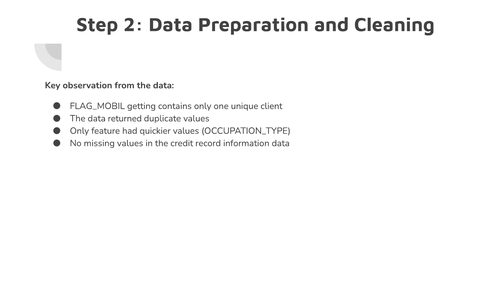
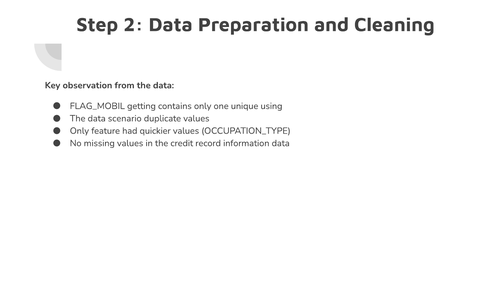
client: client -> using
returned: returned -> scenario
